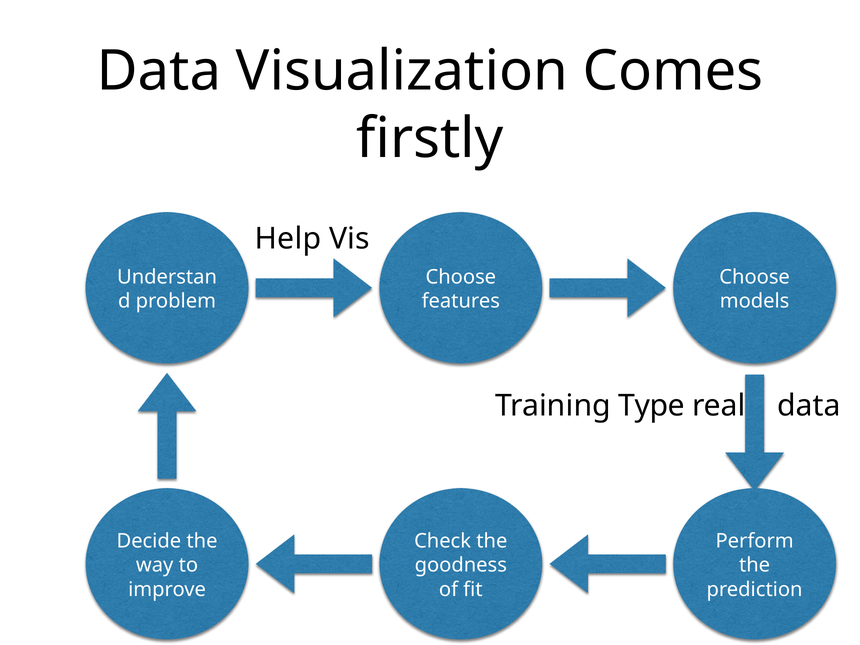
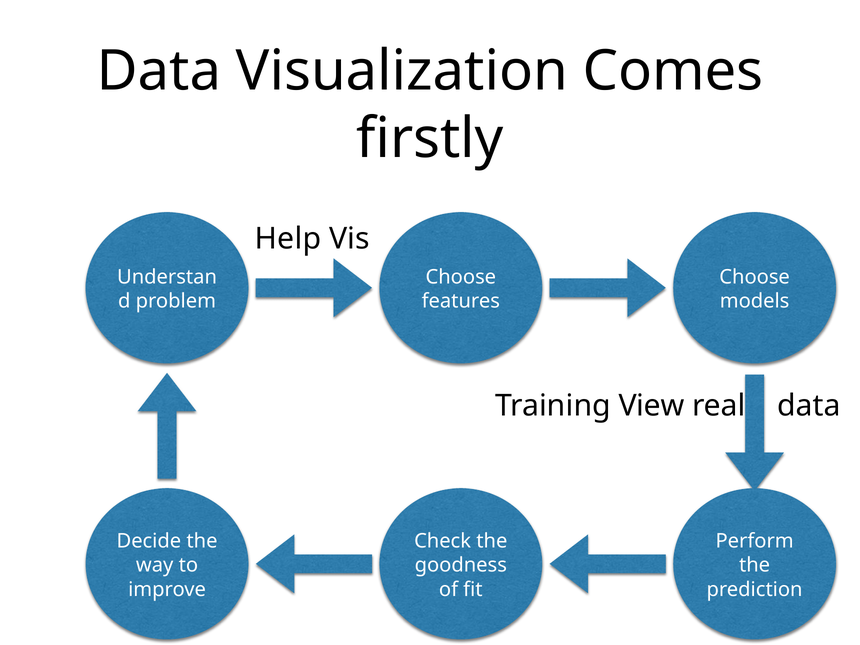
Type: Type -> View
